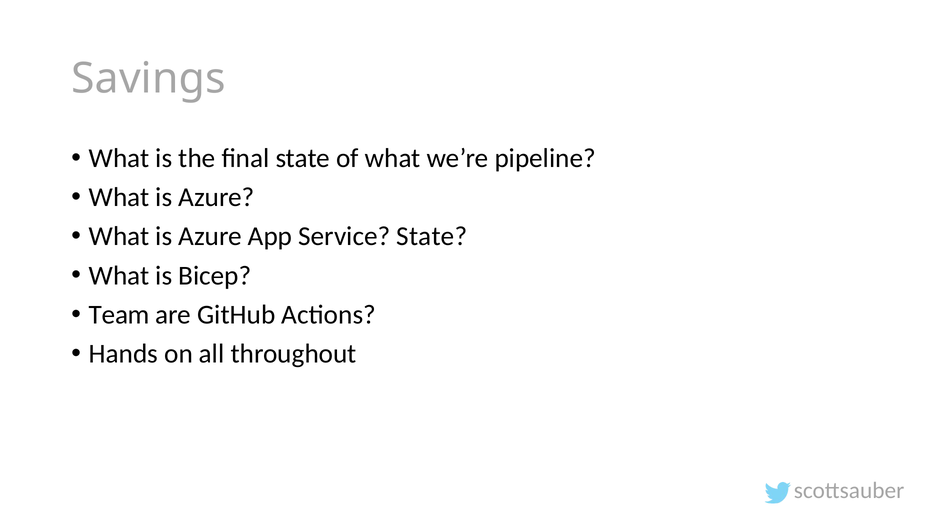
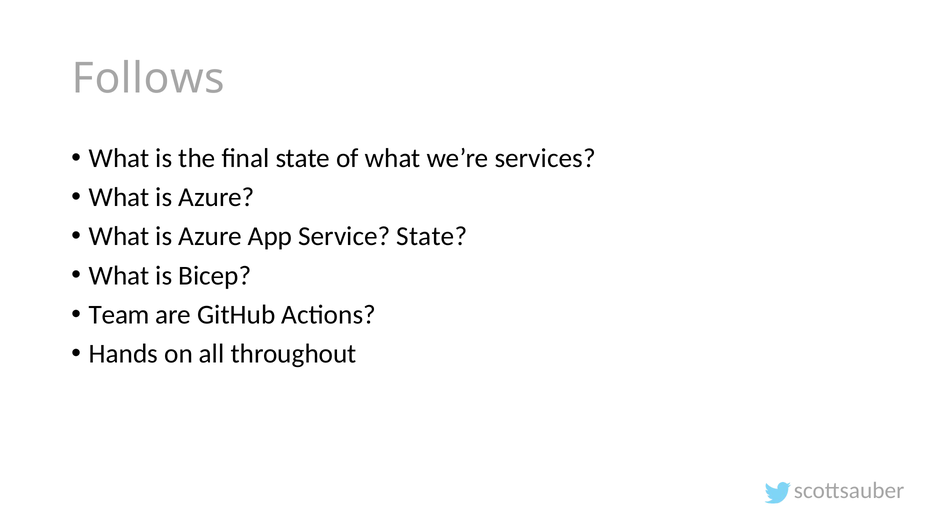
Savings: Savings -> Follows
pipeline: pipeline -> services
